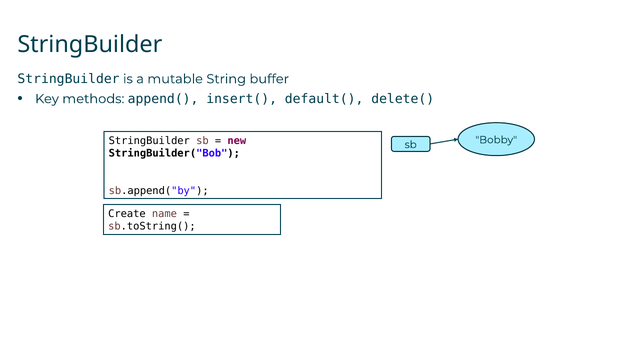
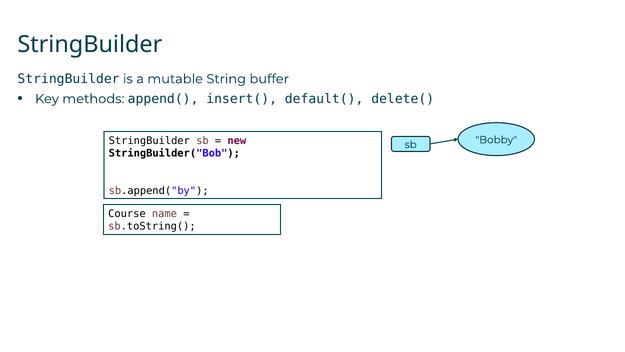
Create: Create -> Course
